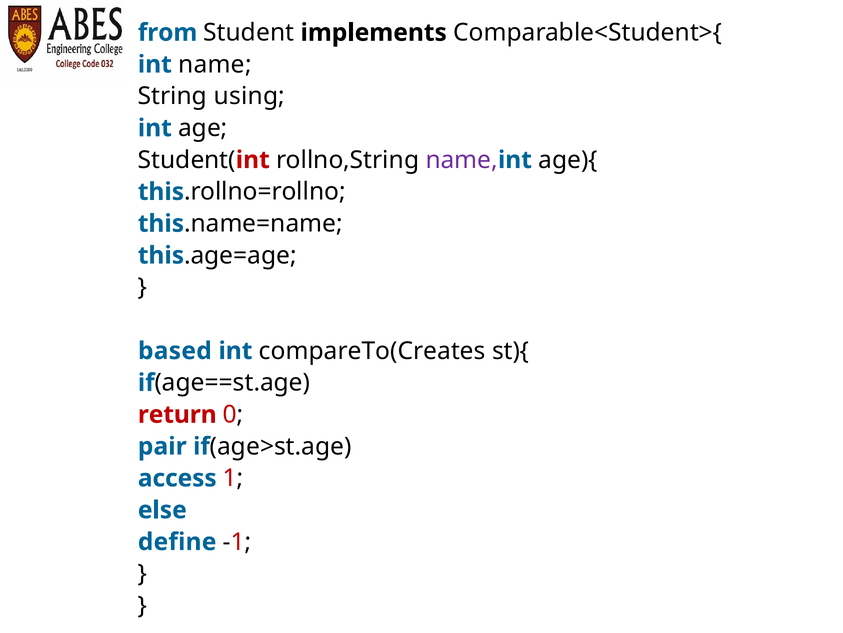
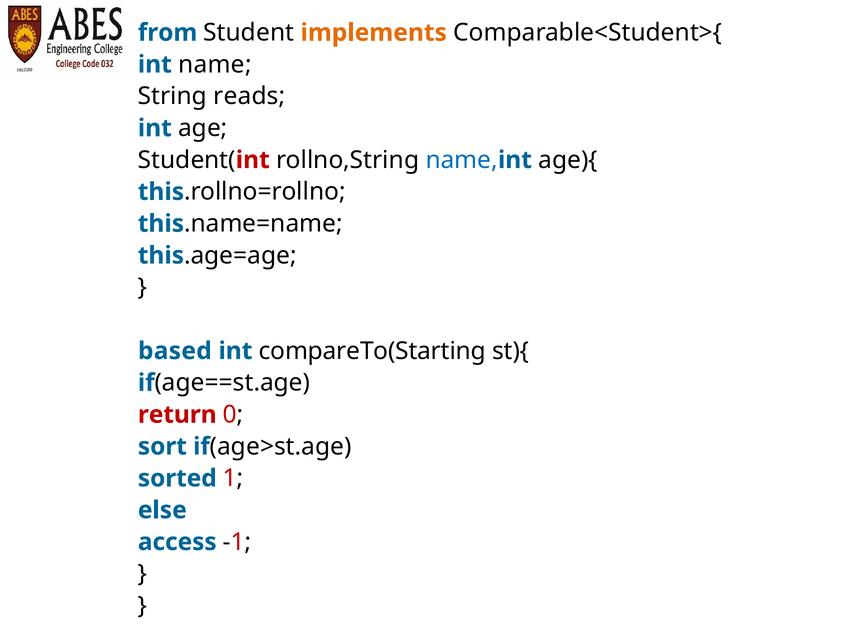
implements colour: black -> orange
using: using -> reads
name at (462, 160) colour: purple -> blue
compareTo(Creates: compareTo(Creates -> compareTo(Starting
pair: pair -> sort
access: access -> sorted
define: define -> access
